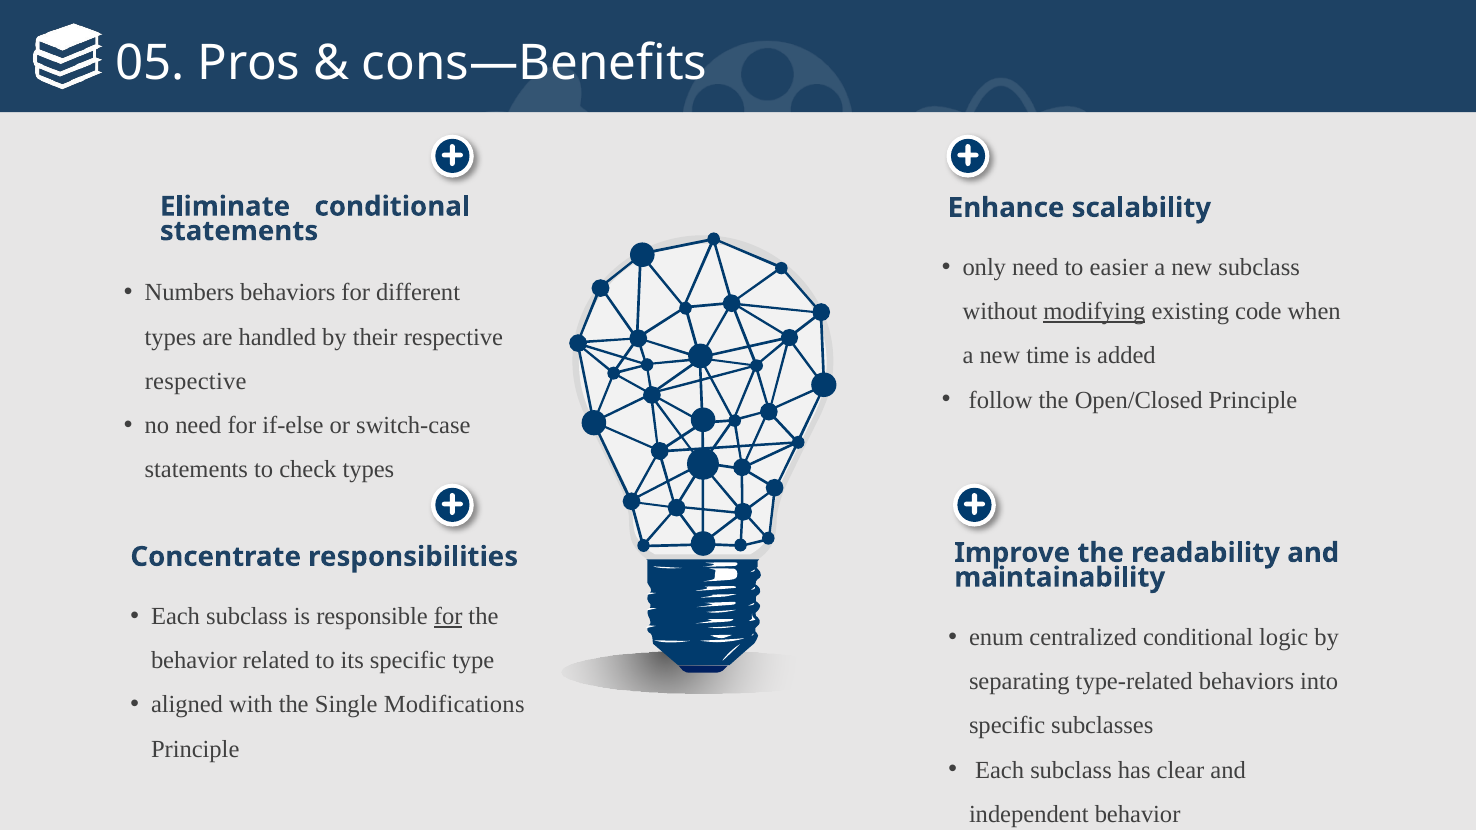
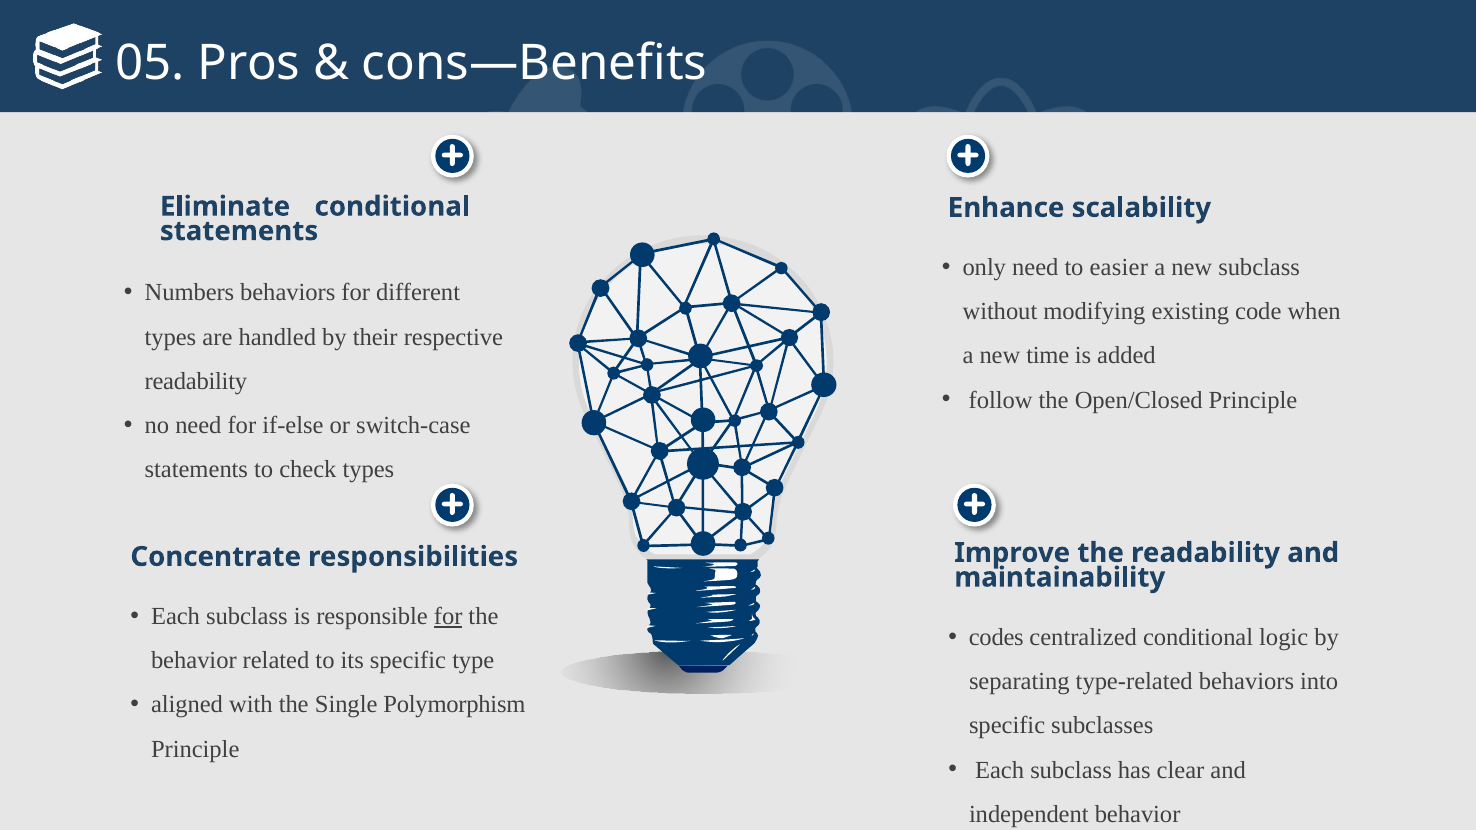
modifying underline: present -> none
respective at (196, 381): respective -> readability
enum: enum -> codes
Modifications: Modifications -> Polymorphism
